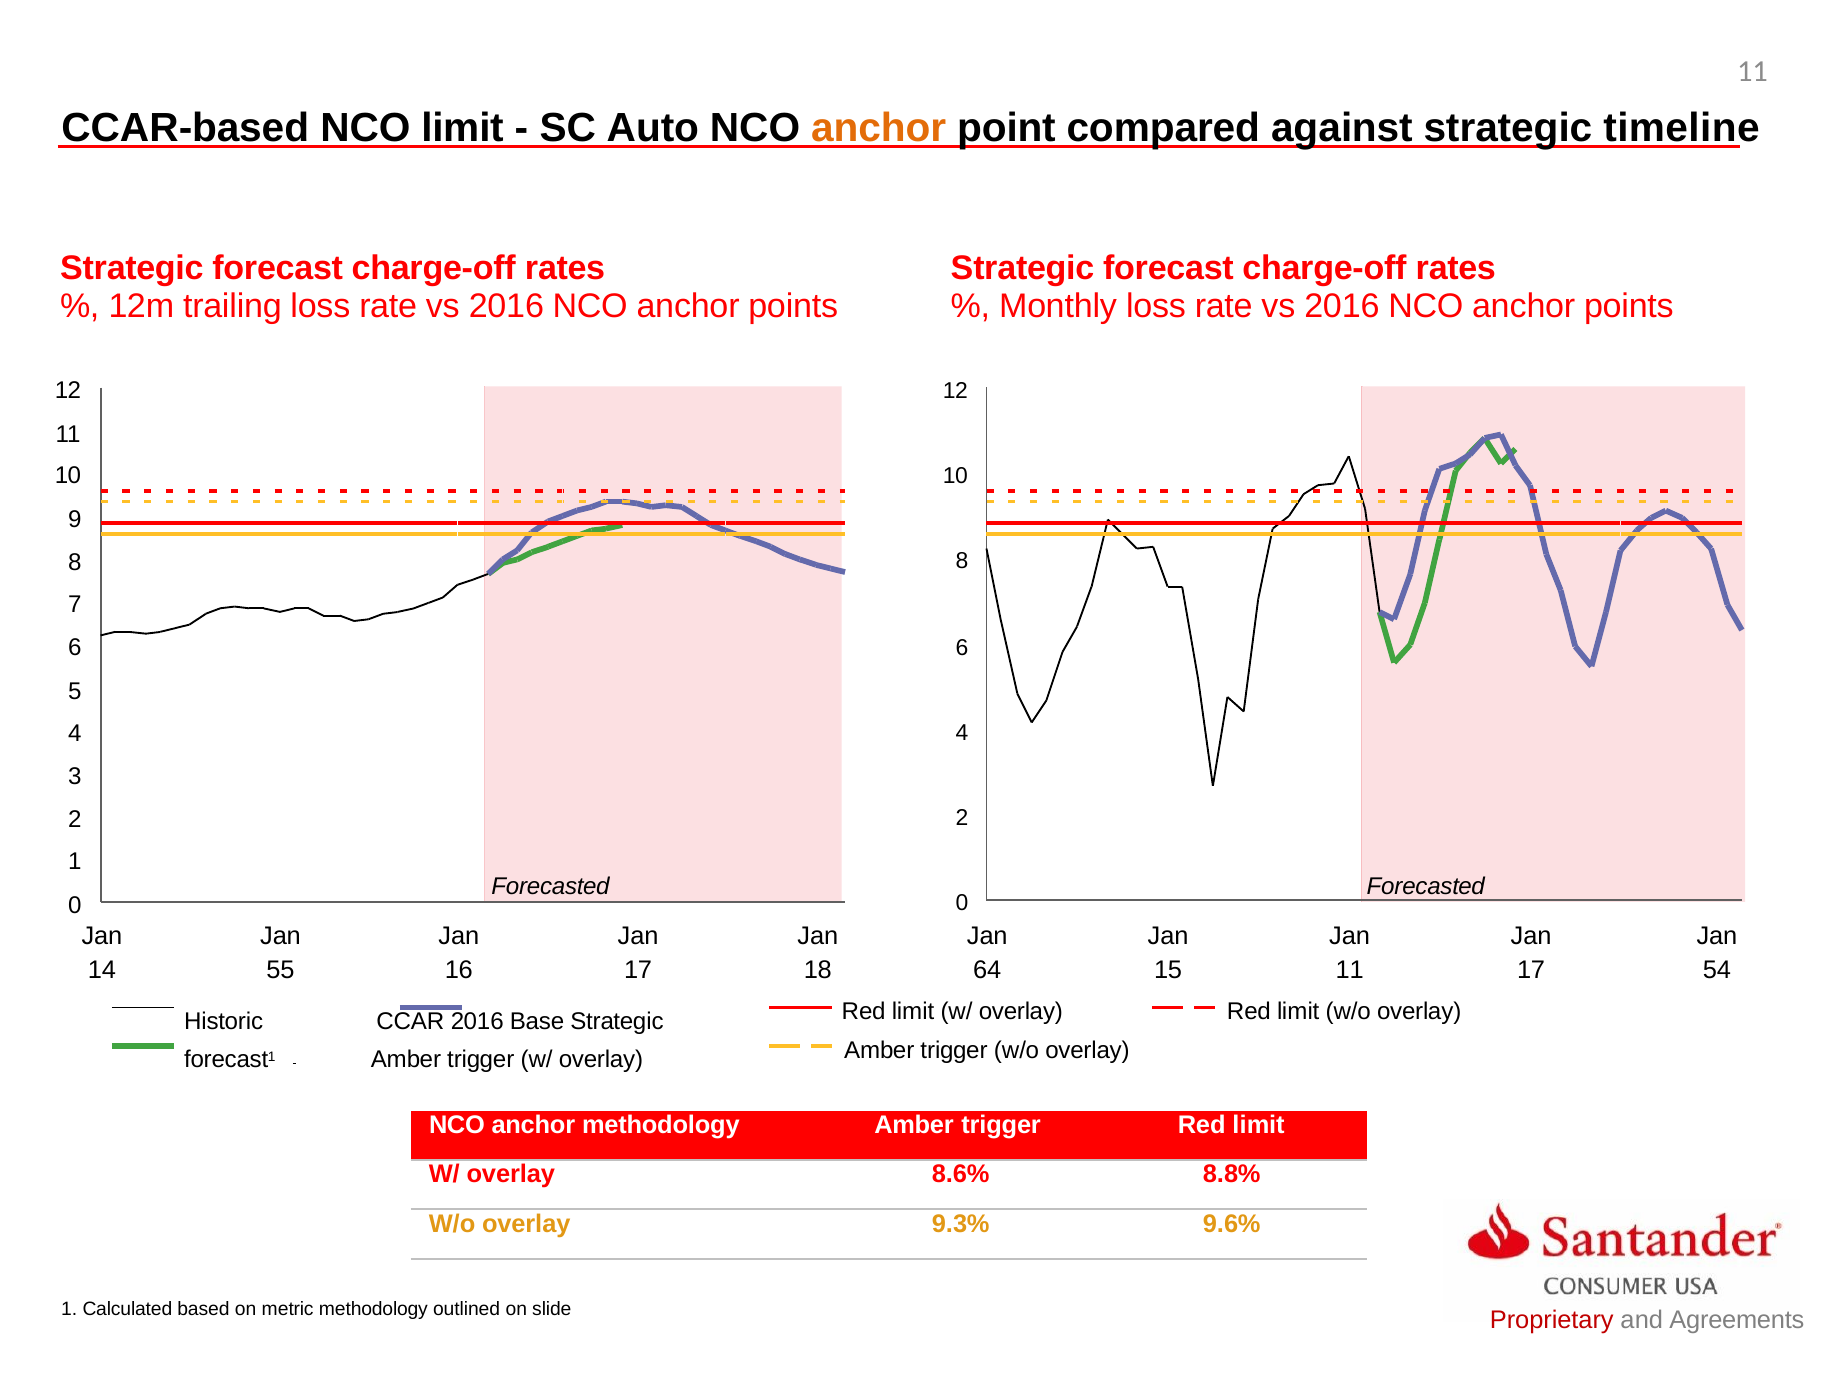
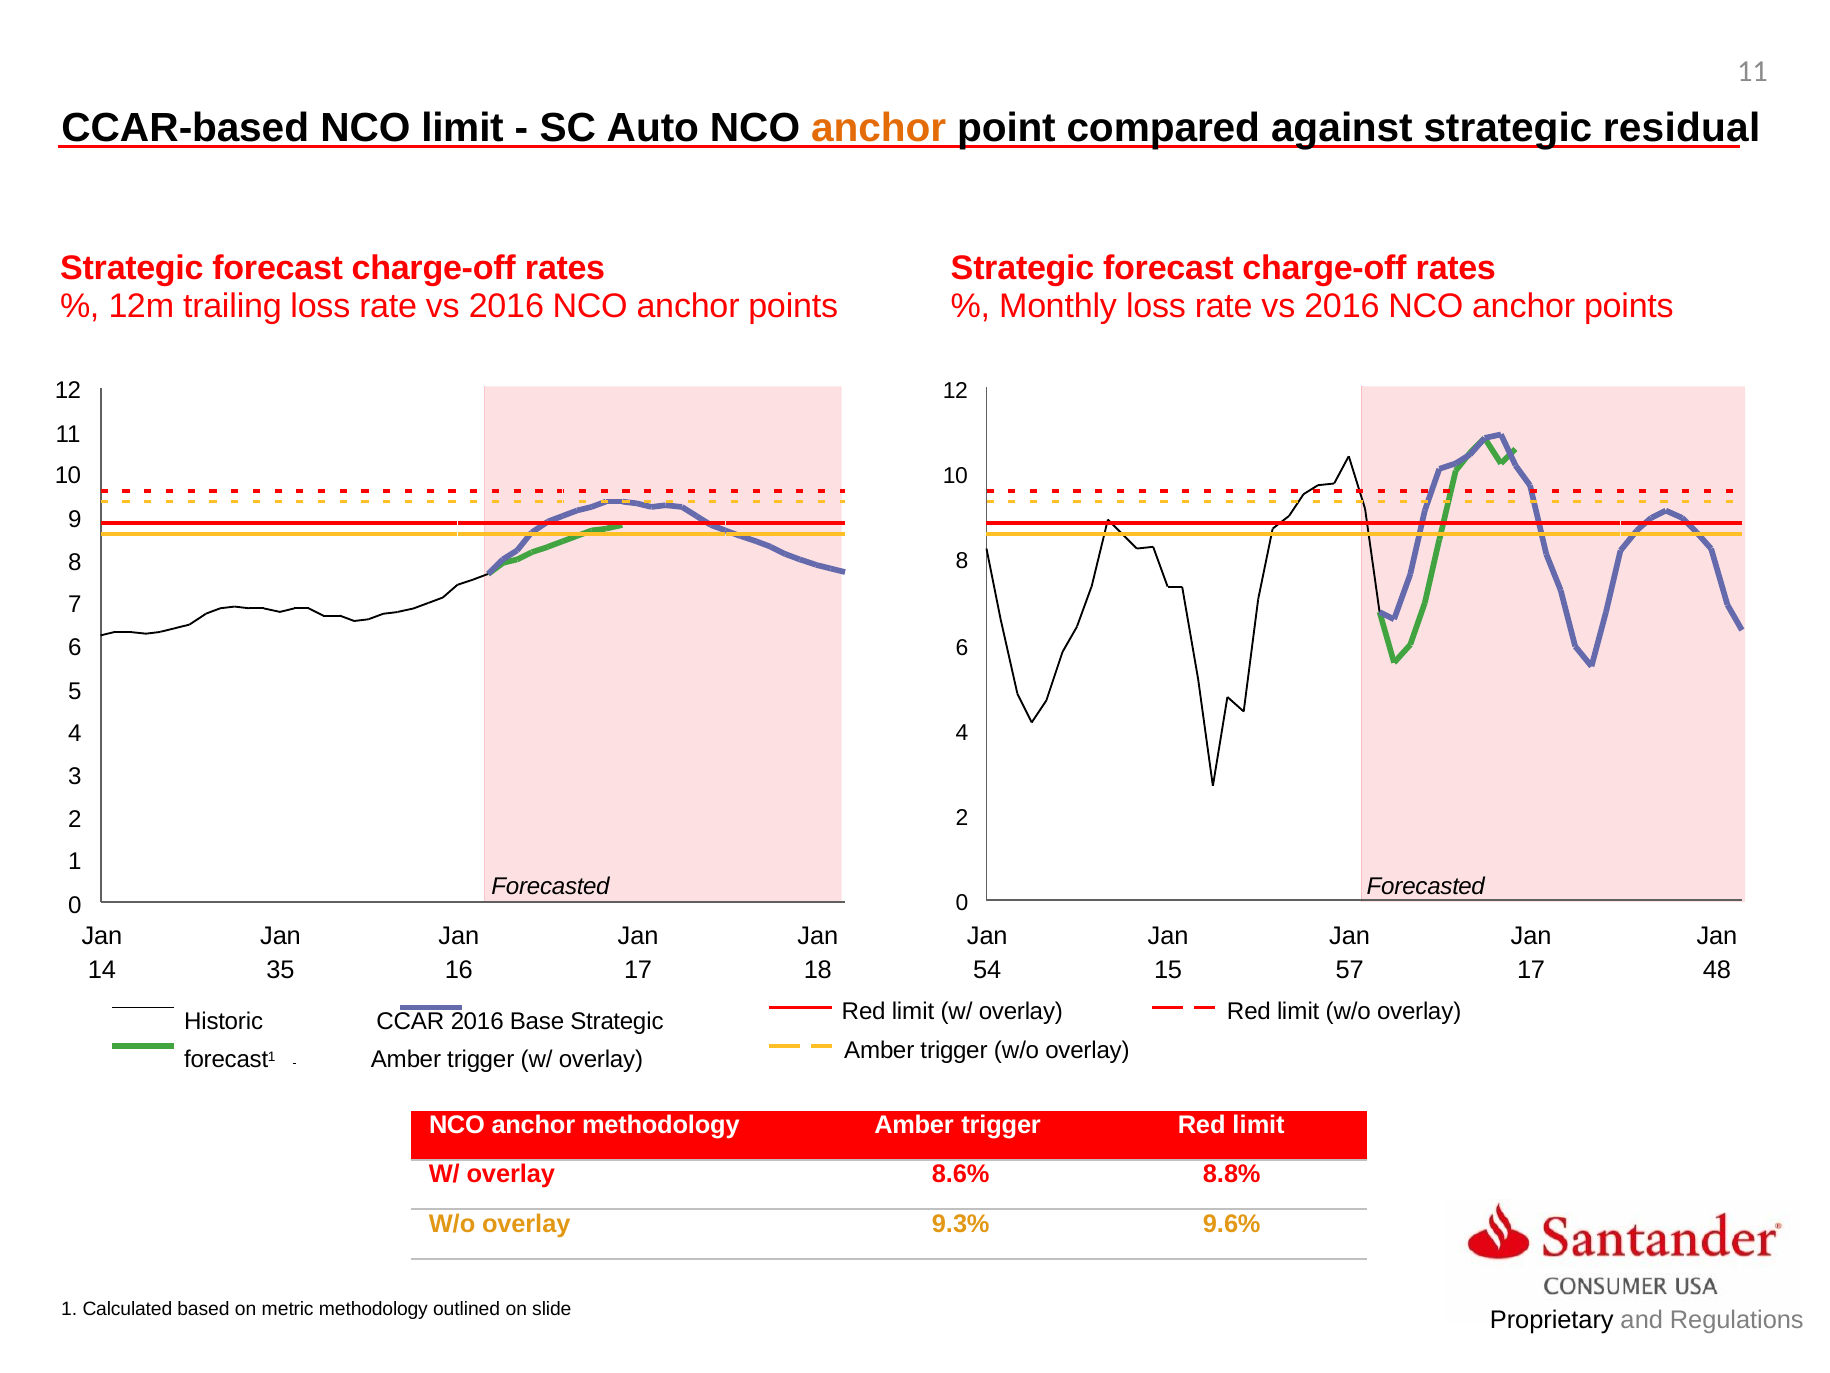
timeline: timeline -> residual
55: 55 -> 35
64: 64 -> 54
15 11: 11 -> 57
54: 54 -> 48
Proprietary colour: red -> black
Agreements: Agreements -> Regulations
